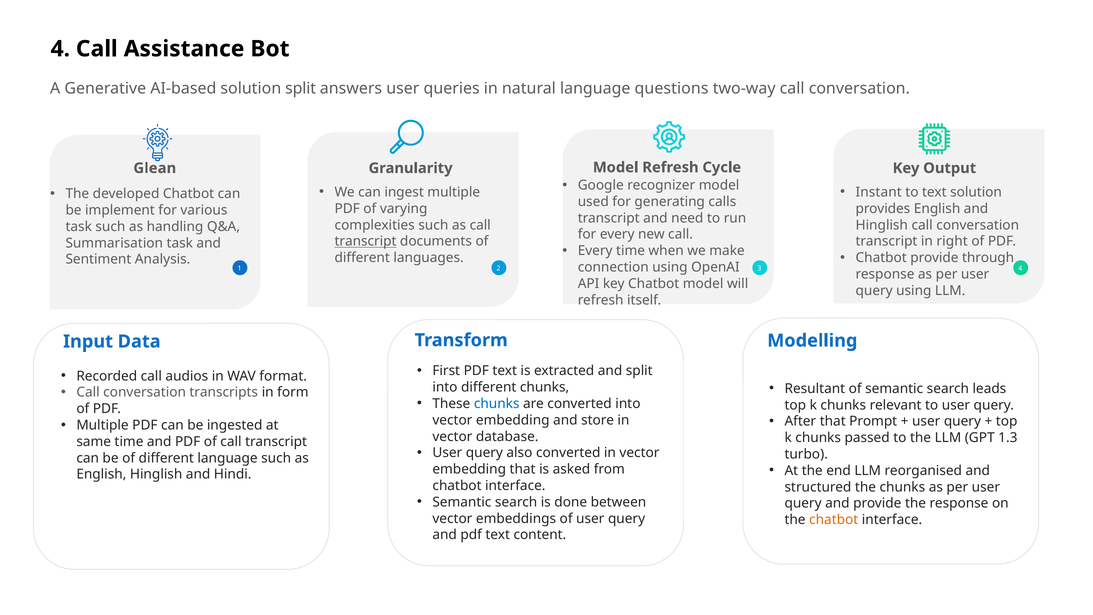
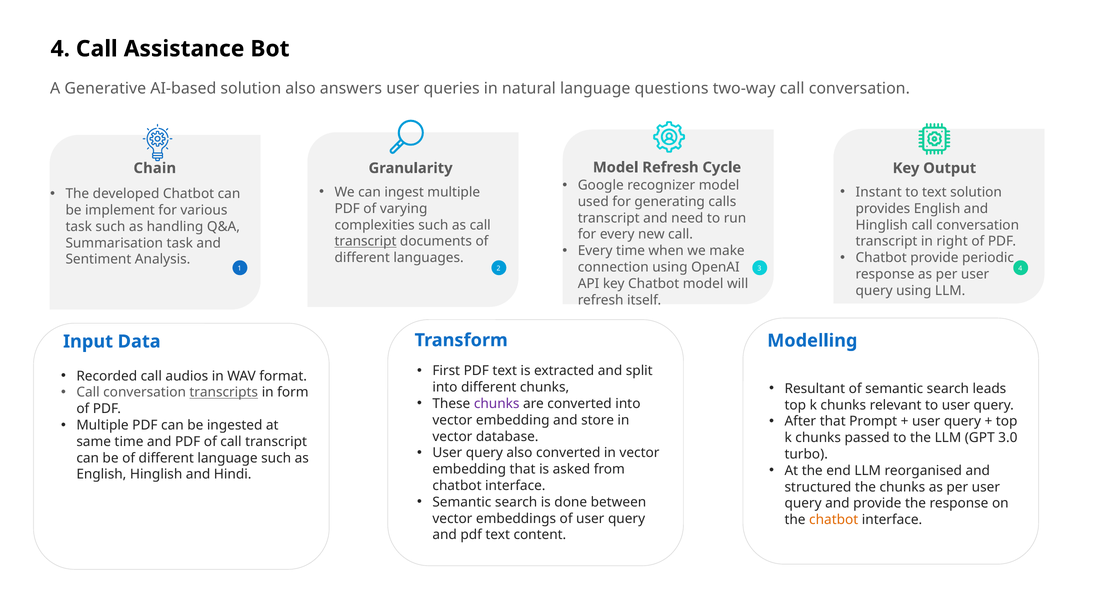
solution split: split -> also
Glean: Glean -> Chain
through: through -> periodic
transcripts underline: none -> present
chunks at (497, 404) colour: blue -> purple
1.3: 1.3 -> 3.0
